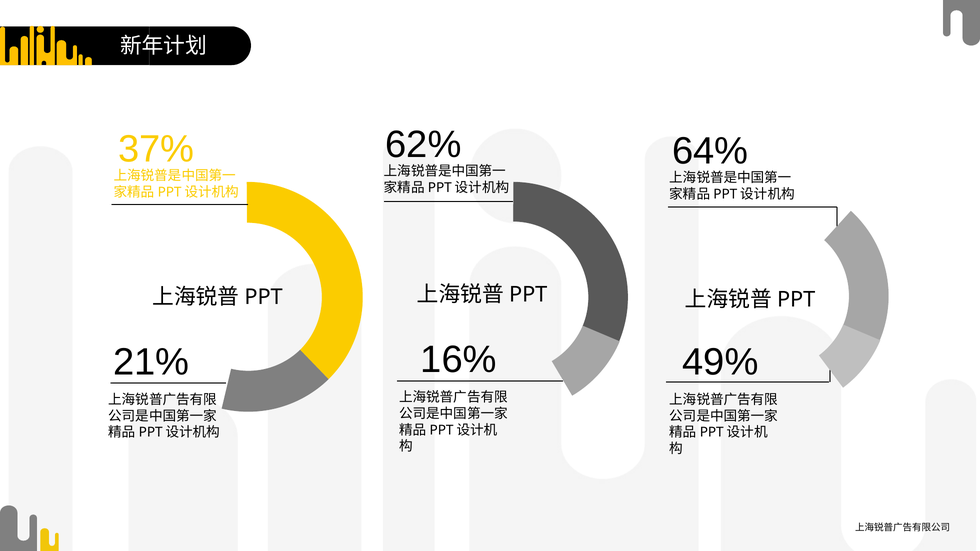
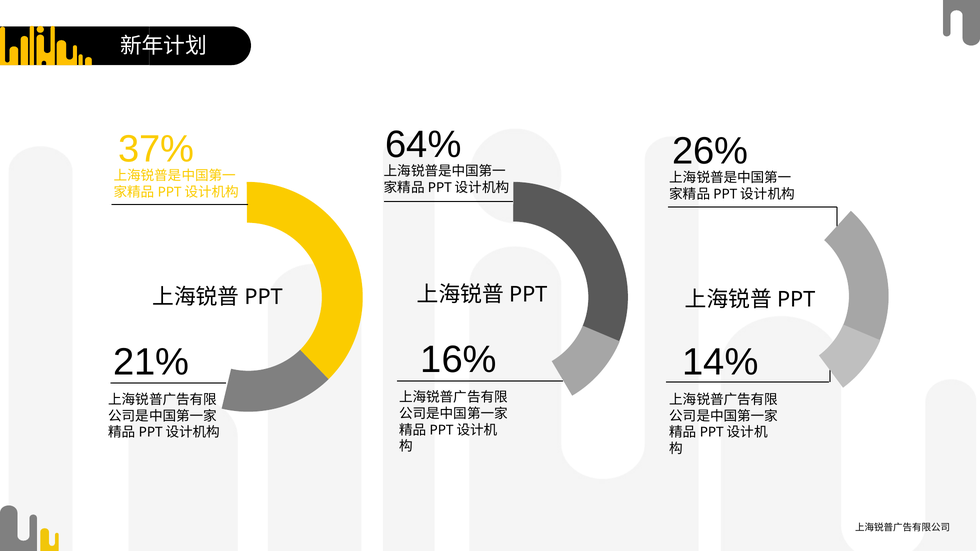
62%: 62% -> 64%
64%: 64% -> 26%
49%: 49% -> 14%
